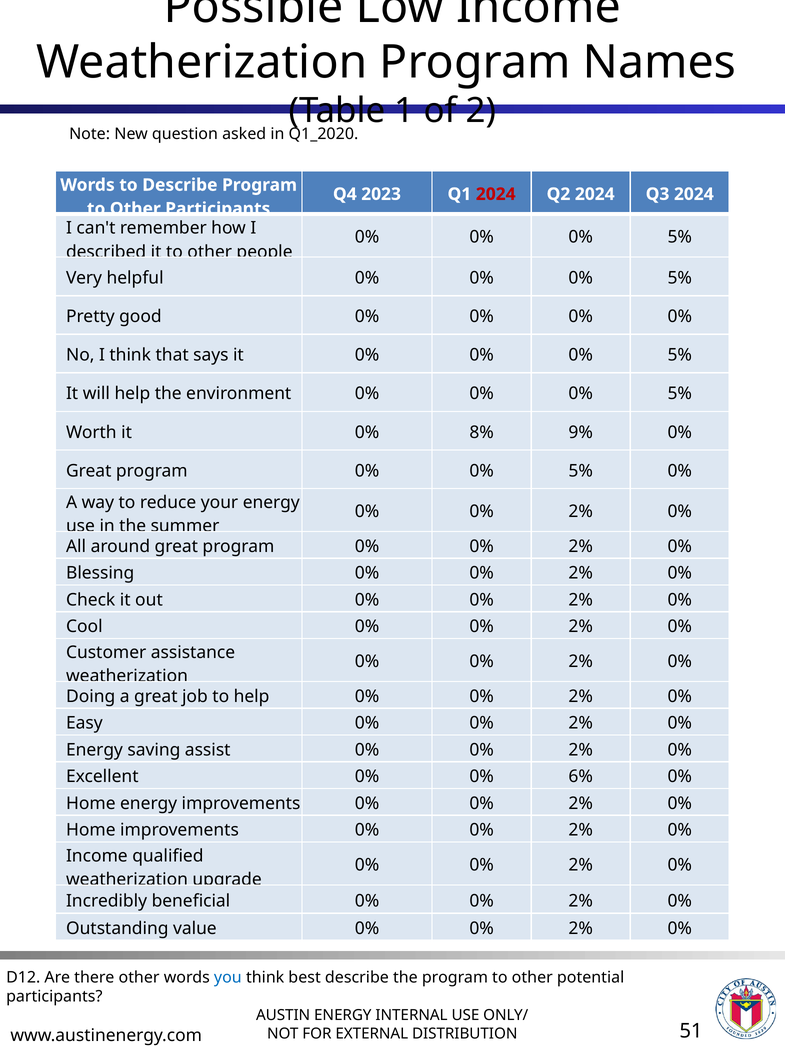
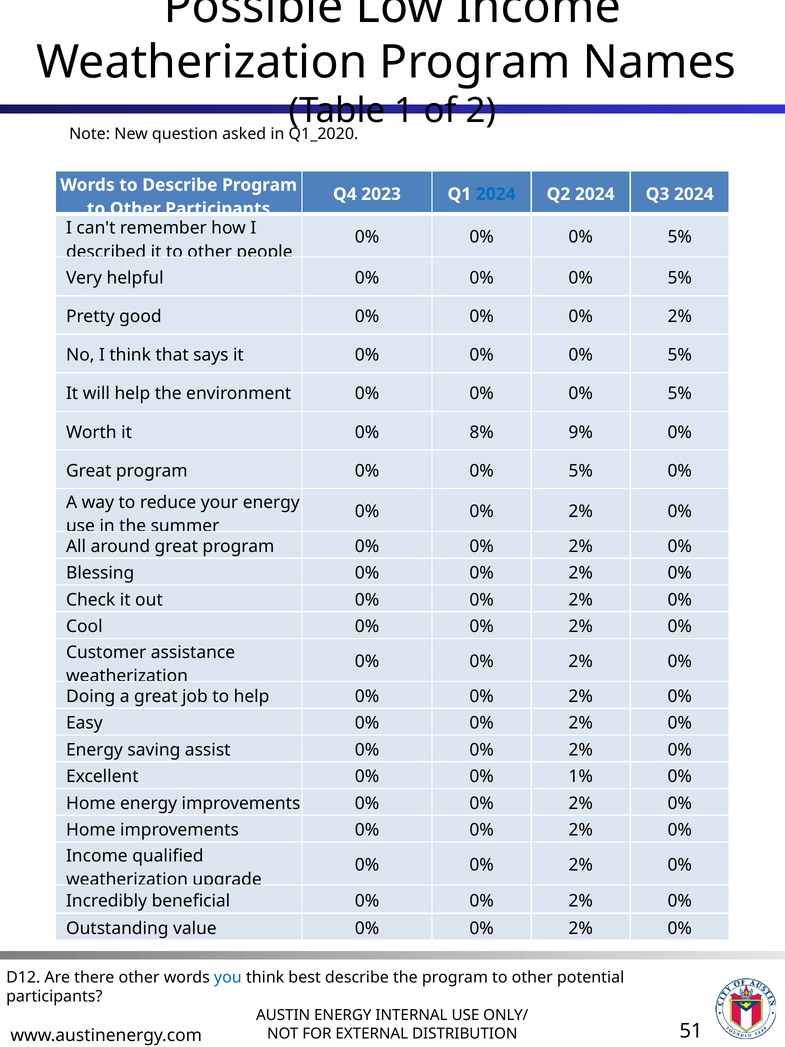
2024 at (496, 194) colour: red -> blue
0% 0% 0% 0%: 0% -> 2%
6%: 6% -> 1%
